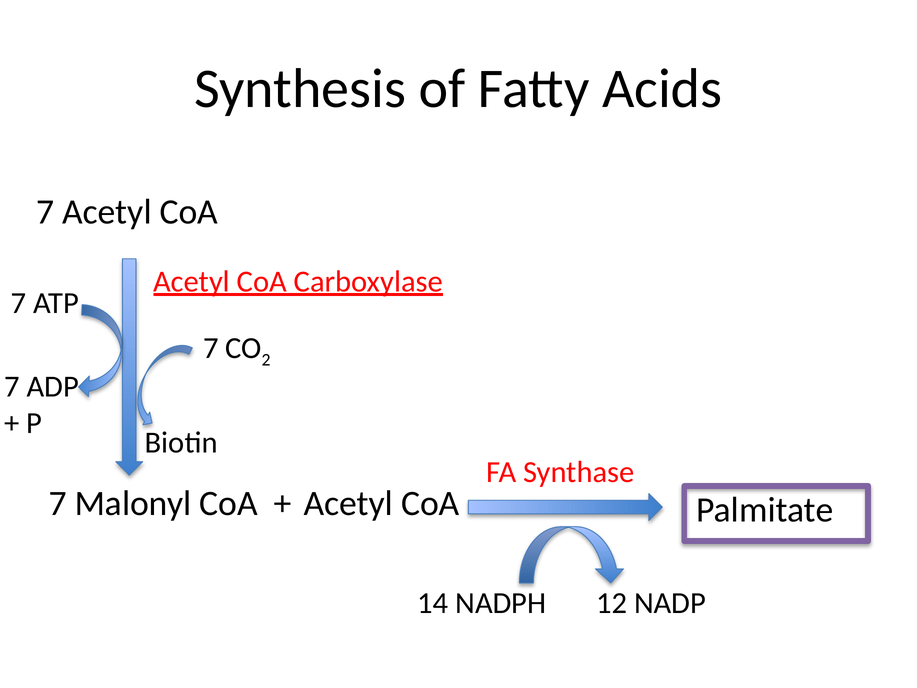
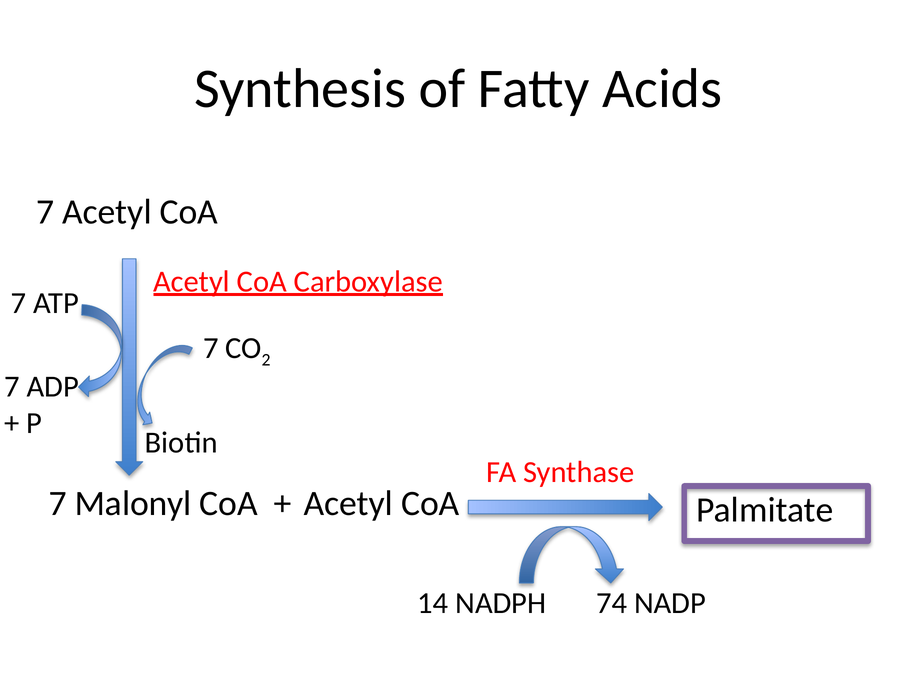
12: 12 -> 74
